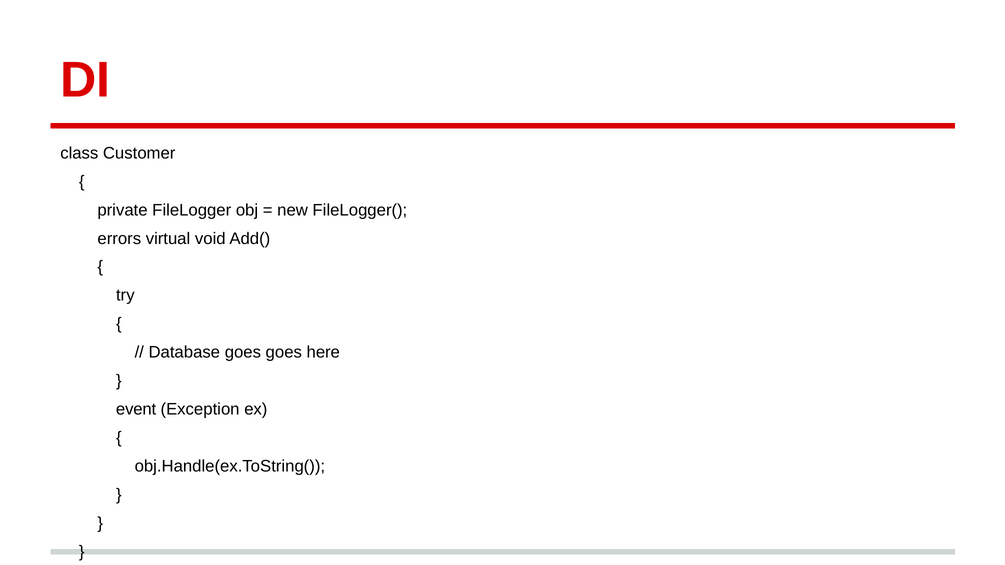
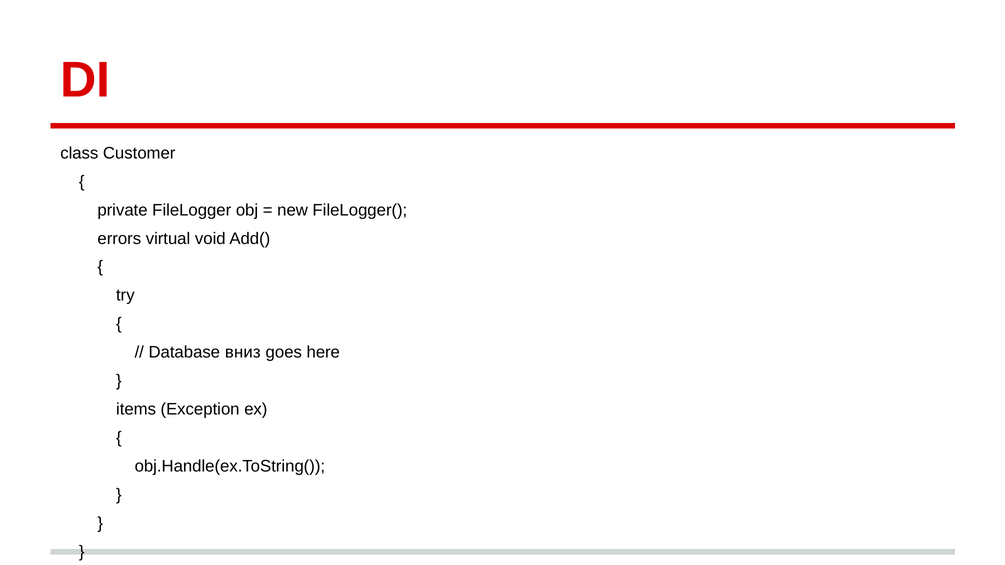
Database goes: goes -> вниз
event: event -> items
